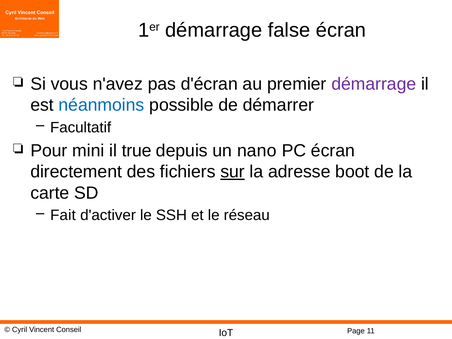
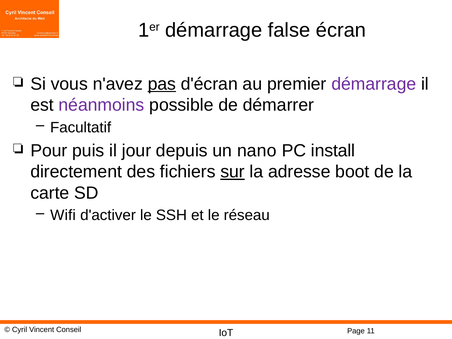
pas underline: none -> present
néanmoins colour: blue -> purple
mini: mini -> puis
true: true -> jour
PC écran: écran -> install
Fait: Fait -> Wifi
